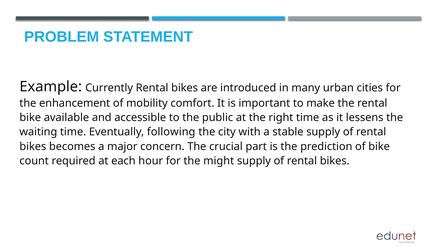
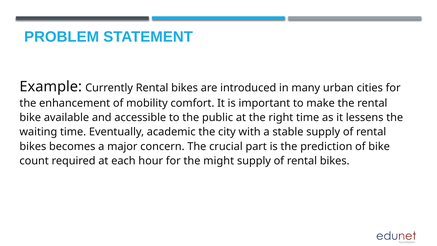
following: following -> academic
